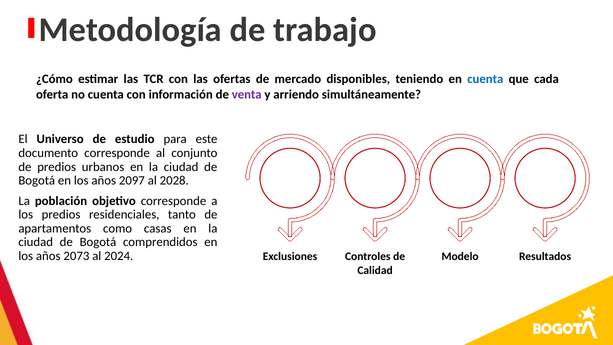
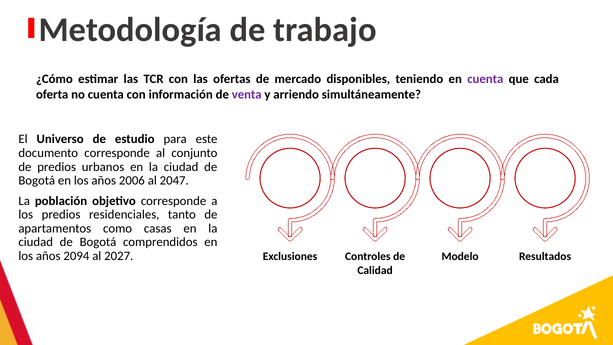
cuenta at (485, 79) colour: blue -> purple
2097: 2097 -> 2006
2028: 2028 -> 2047
2073: 2073 -> 2094
2024: 2024 -> 2027
